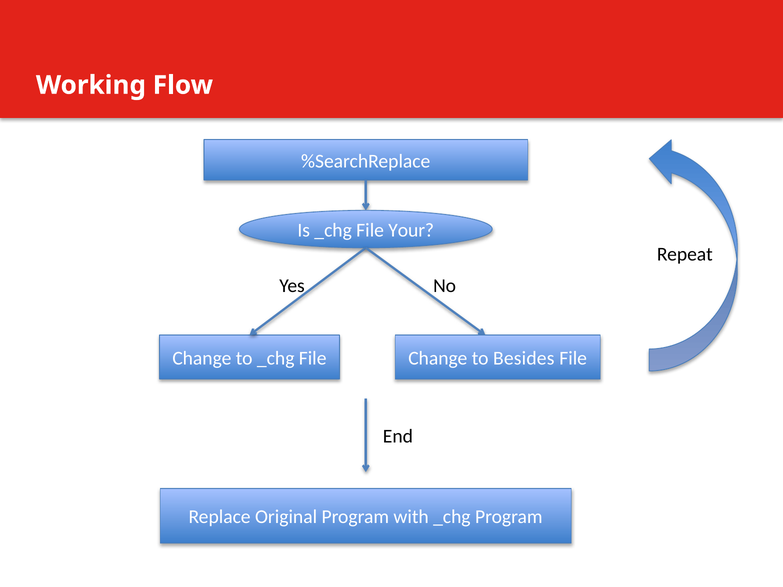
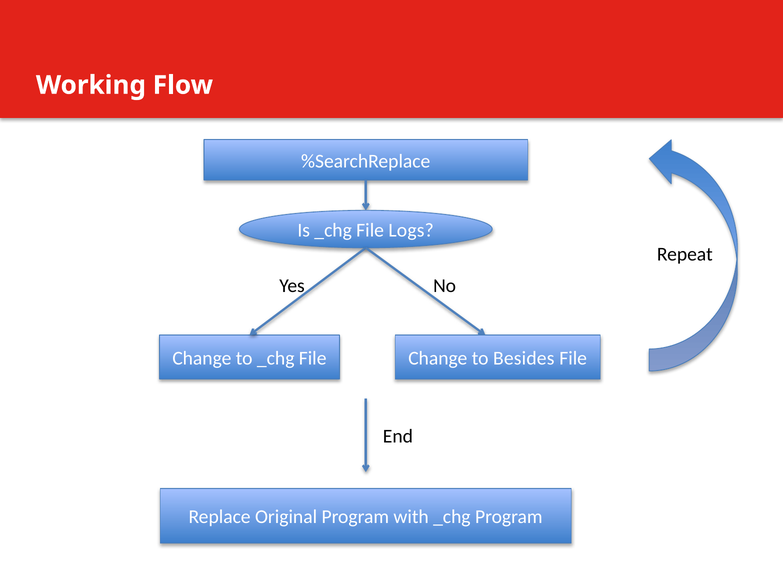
Your: Your -> Logs
